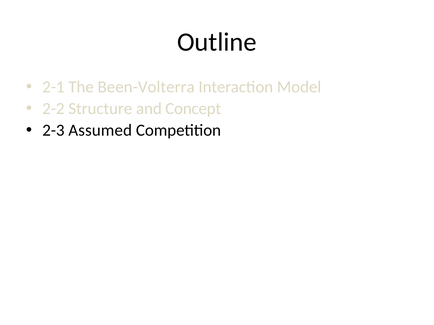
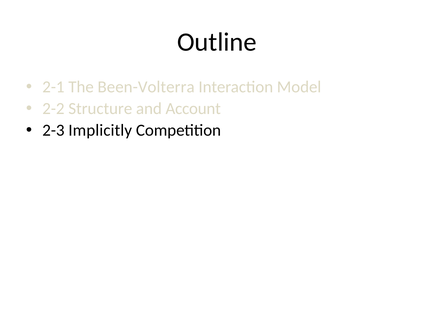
Concept: Concept -> Account
Assumed: Assumed -> Implicitly
